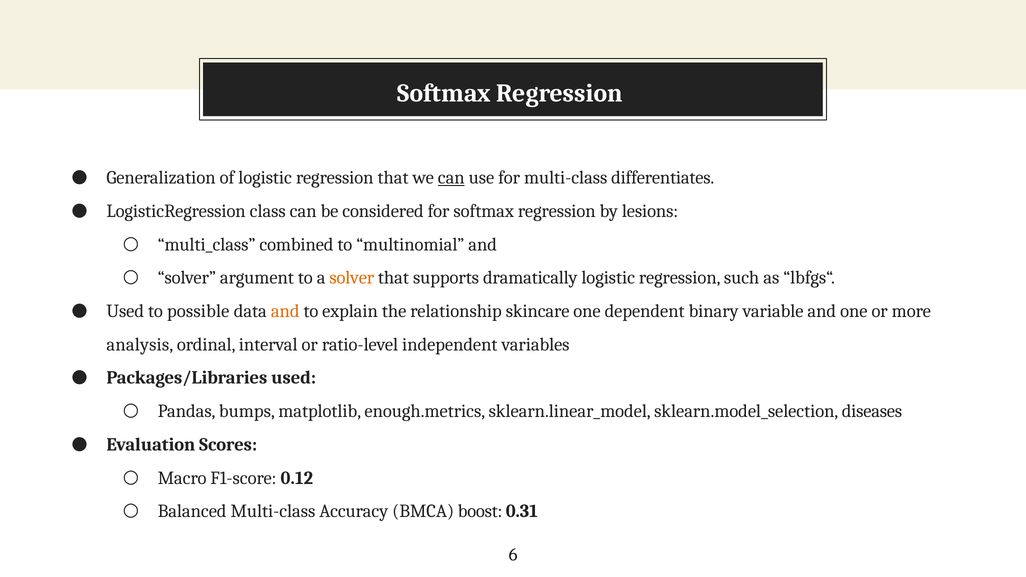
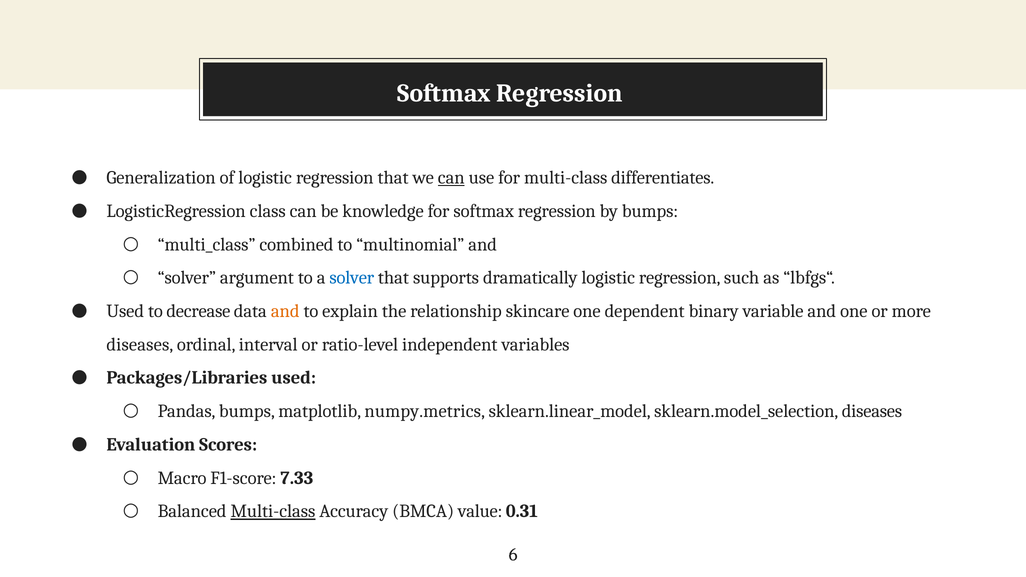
considered: considered -> knowledge
by lesions: lesions -> bumps
solver at (352, 278) colour: orange -> blue
possible: possible -> decrease
analysis at (140, 345): analysis -> diseases
enough.metrics: enough.metrics -> numpy.metrics
0.12: 0.12 -> 7.33
Multi-class at (273, 511) underline: none -> present
boost: boost -> value
